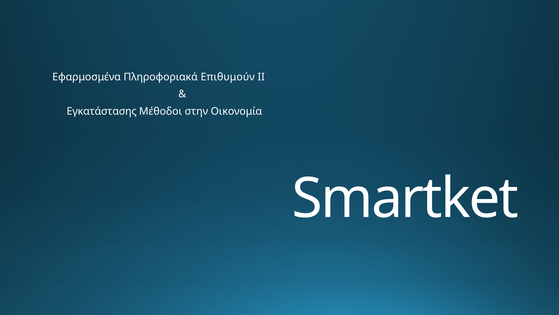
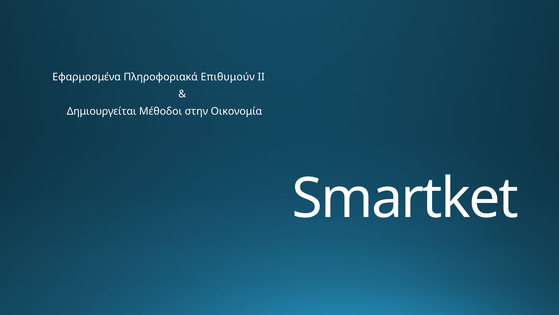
Εγκατάστασης: Εγκατάστασης -> Δημιουργείται
